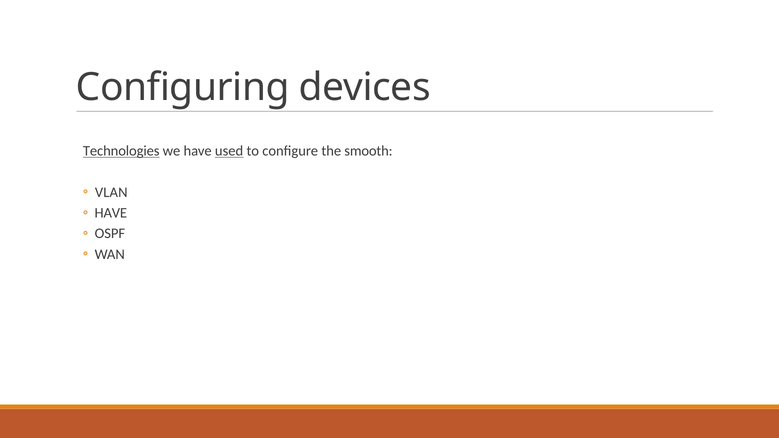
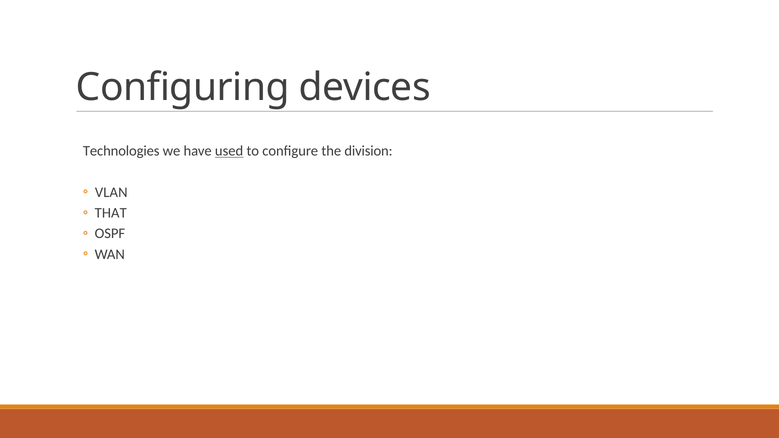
Technologies underline: present -> none
smooth: smooth -> division
HAVE at (111, 213): HAVE -> THAT
